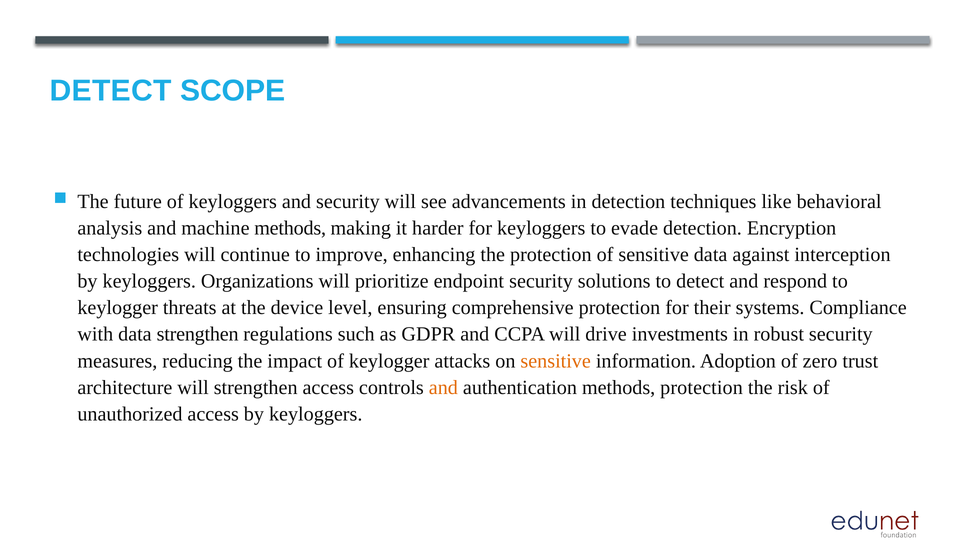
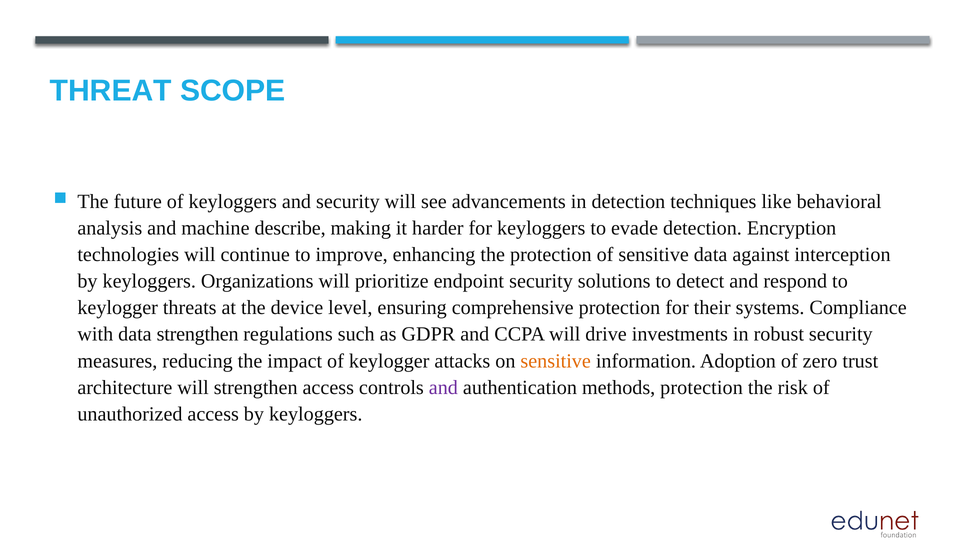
DETECT at (111, 91): DETECT -> THREAT
machine methods: methods -> describe
and at (443, 387) colour: orange -> purple
